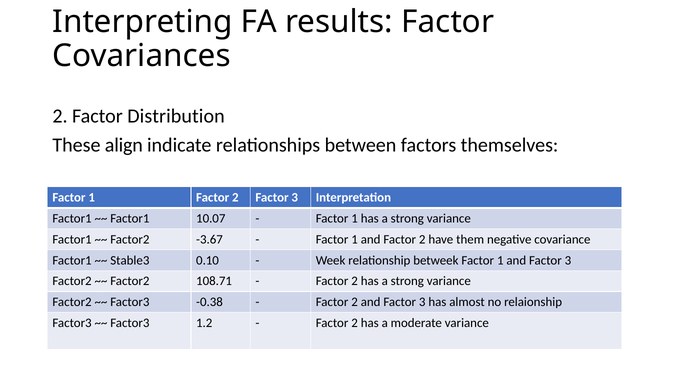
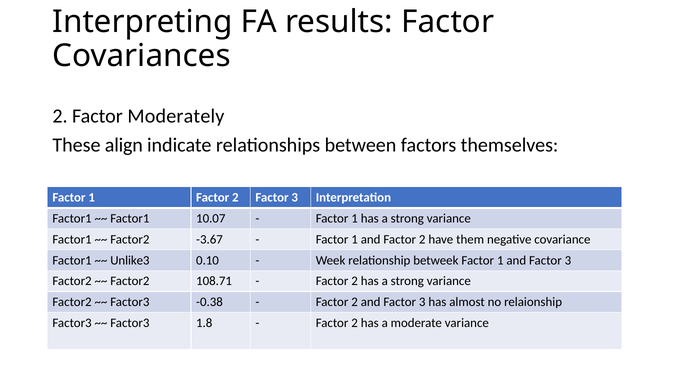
Distribution: Distribution -> Moderately
Stable3: Stable3 -> Unlike3
1.2: 1.2 -> 1.8
